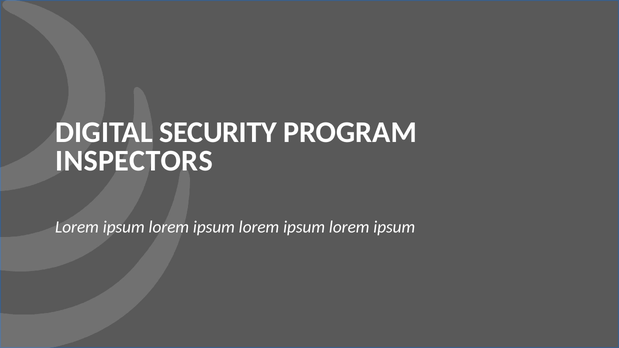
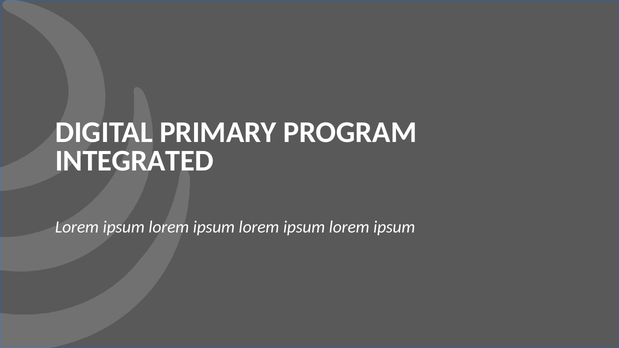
SECURITY: SECURITY -> PRIMARY
INSPECTORS: INSPECTORS -> INTEGRATED
